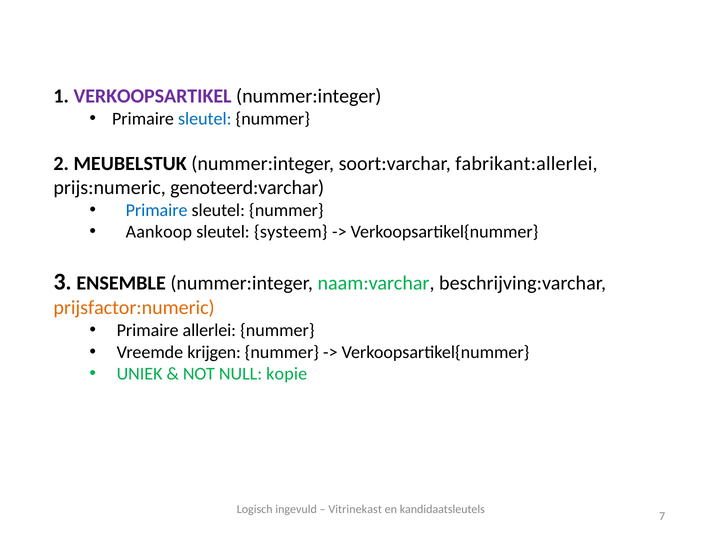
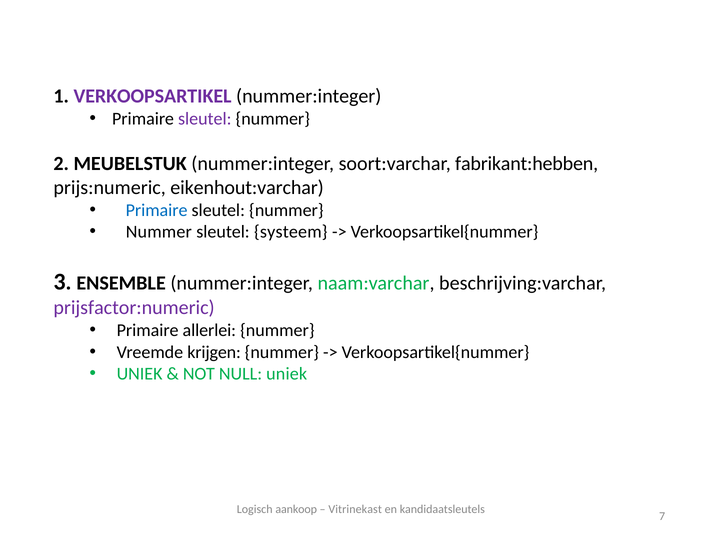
sleutel at (205, 119) colour: blue -> purple
fabrikant:allerlei: fabrikant:allerlei -> fabrikant:hebben
genoteerd:varchar: genoteerd:varchar -> eikenhout:varchar
Aankoop at (159, 232): Aankoop -> Nummer
prijsfactor:numeric colour: orange -> purple
NULL kopie: kopie -> uniek
ingevuld: ingevuld -> aankoop
